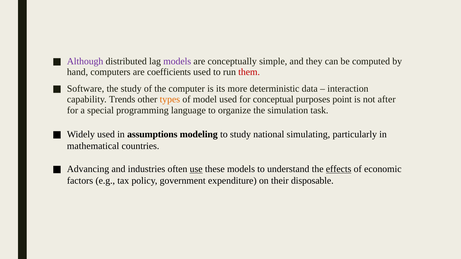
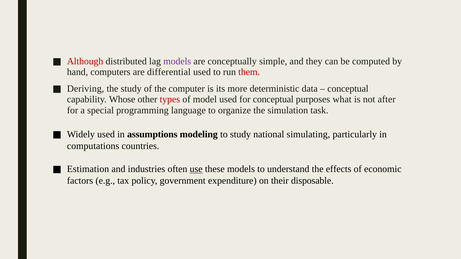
Although colour: purple -> red
coefficients: coefficients -> differential
Software: Software -> Deriving
interaction at (348, 89): interaction -> conceptual
Trends: Trends -> Whose
types colour: orange -> red
point: point -> what
mathematical: mathematical -> computations
Advancing: Advancing -> Estimation
effects underline: present -> none
